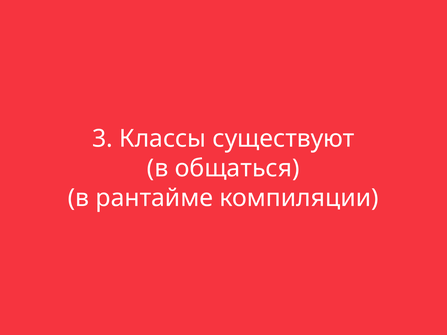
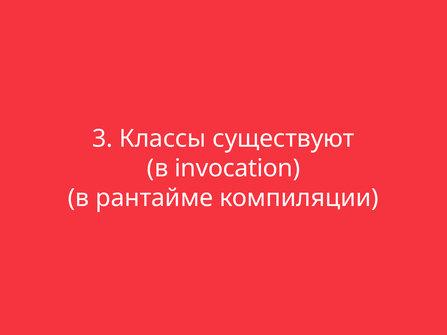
общаться: общаться -> invocation
